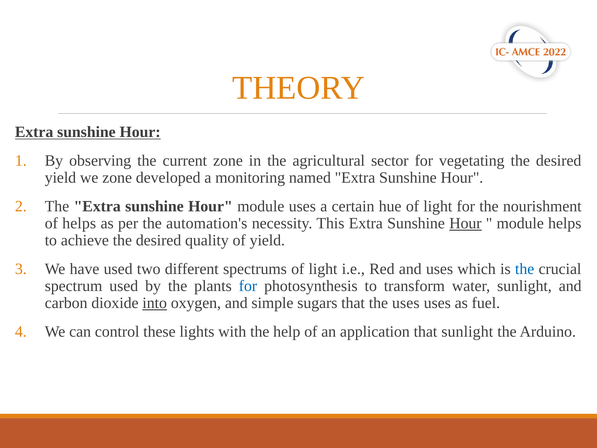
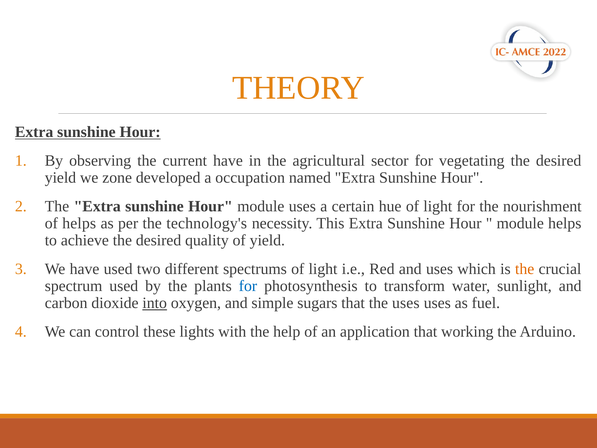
current zone: zone -> have
monitoring: monitoring -> occupation
automation's: automation's -> technology's
Hour at (465, 223) underline: present -> none
the at (525, 269) colour: blue -> orange
that sunlight: sunlight -> working
